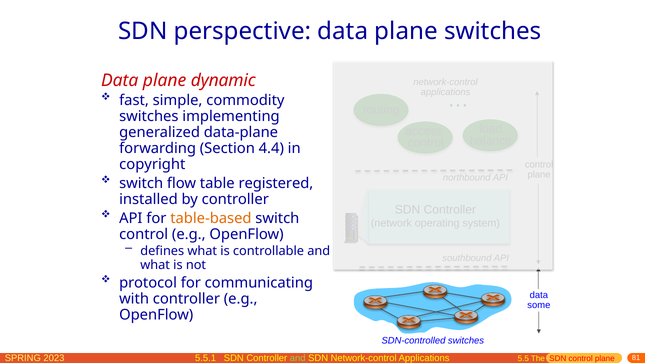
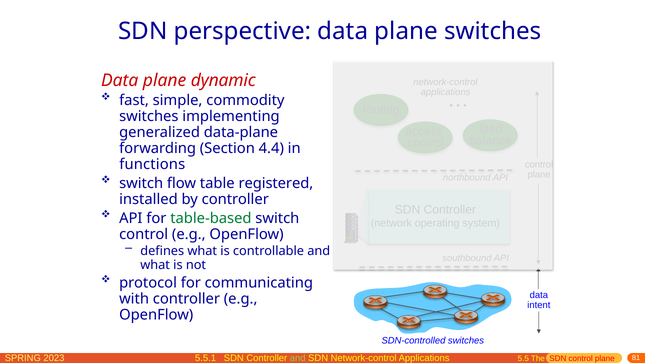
copyright: copyright -> functions
table-based colour: orange -> green
some: some -> intent
